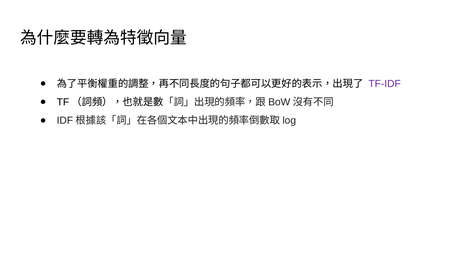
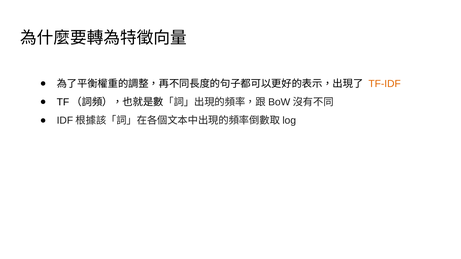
TF-IDF colour: purple -> orange
